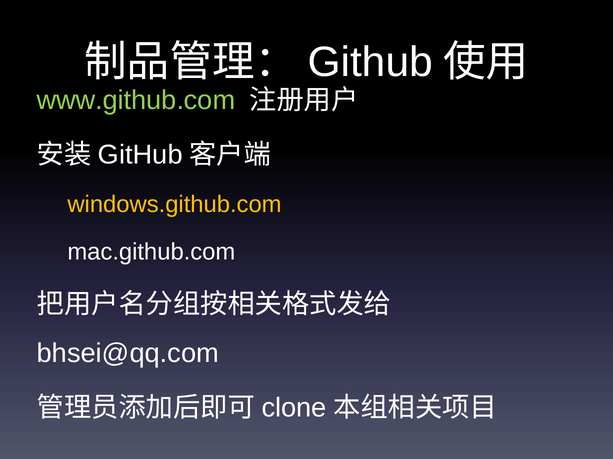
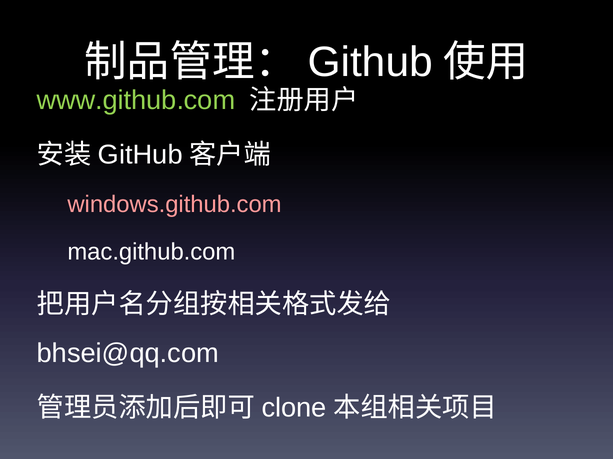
windows.github.com colour: yellow -> pink
